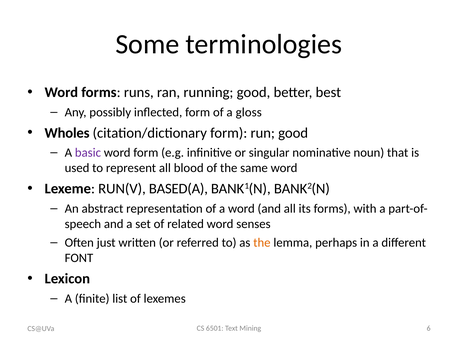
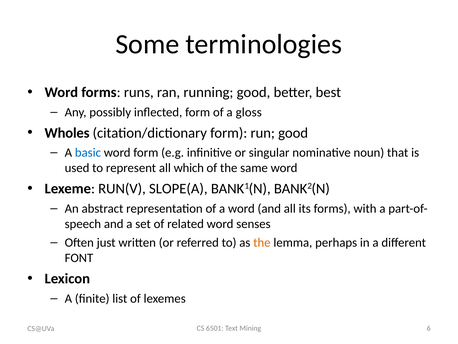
basic colour: purple -> blue
blood: blood -> which
BASED(A: BASED(A -> SLOPE(A
